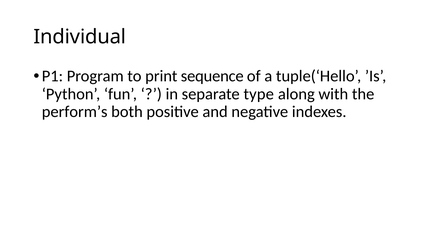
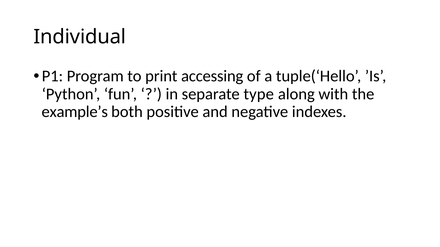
sequence: sequence -> accessing
perform’s: perform’s -> example’s
